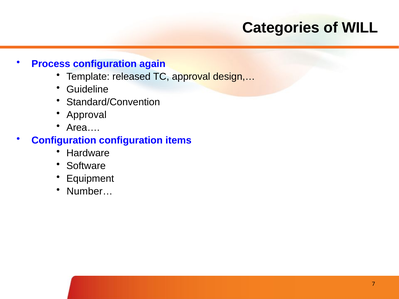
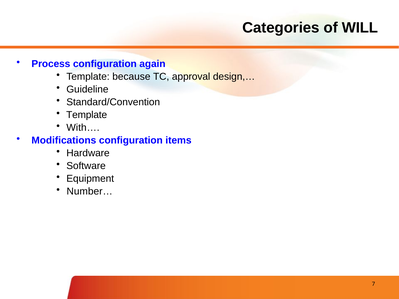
released: released -> because
Approval at (87, 115): Approval -> Template
Area…: Area… -> With…
Configuration at (64, 140): Configuration -> Modifications
